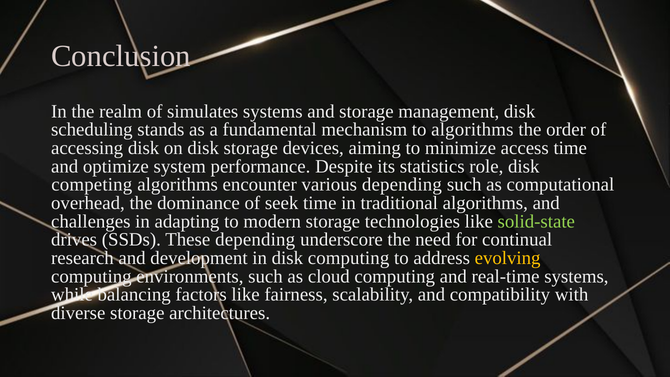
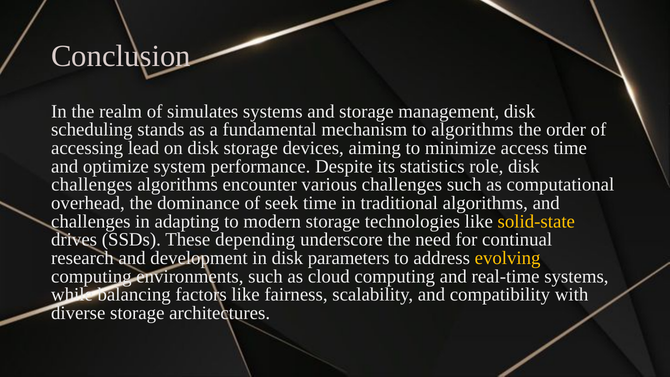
accessing disk: disk -> lead
competing at (92, 185): competing -> challenges
various depending: depending -> challenges
solid-state colour: light green -> yellow
disk computing: computing -> parameters
